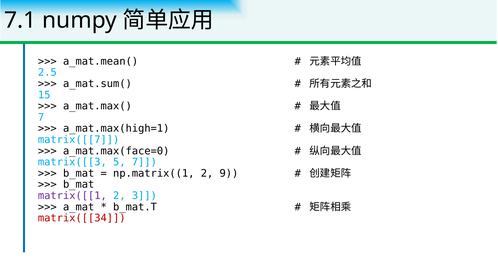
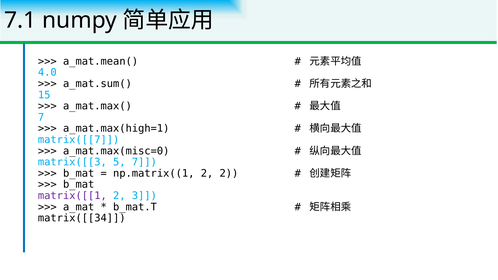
2.5: 2.5 -> 4.0
a_mat.max(face=0: a_mat.max(face=0 -> a_mat.max(misc=0
2 9: 9 -> 2
matrix([[34 colour: red -> black
